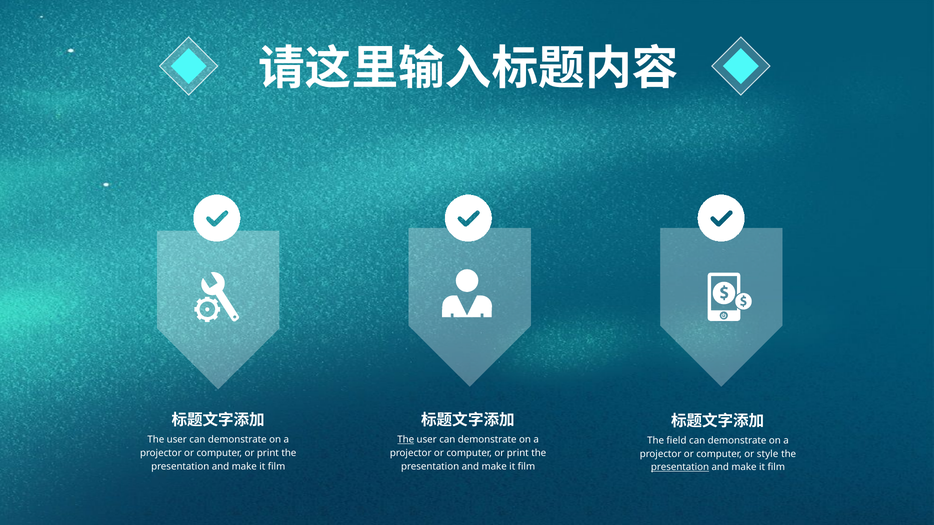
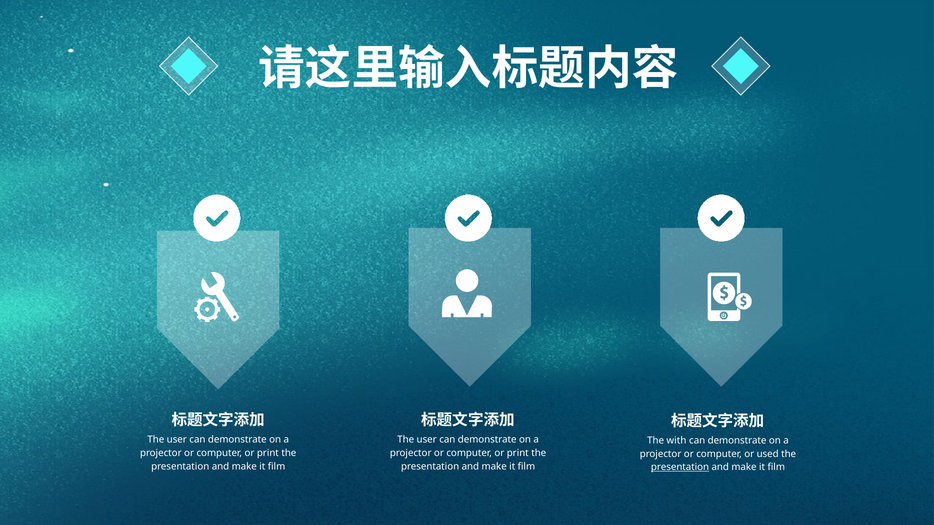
The at (406, 440) underline: present -> none
field: field -> with
style: style -> used
